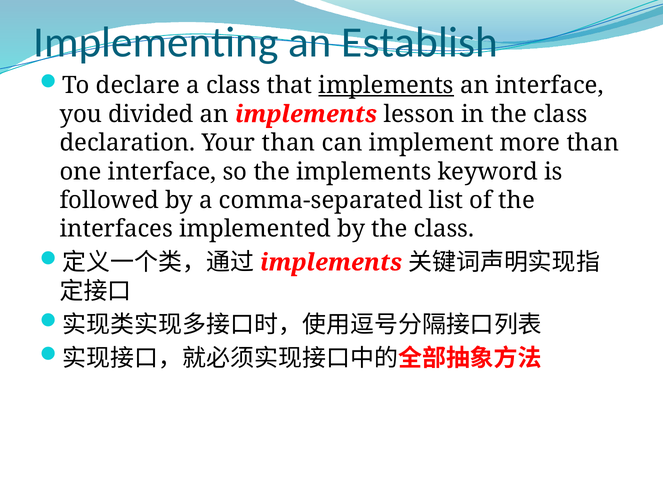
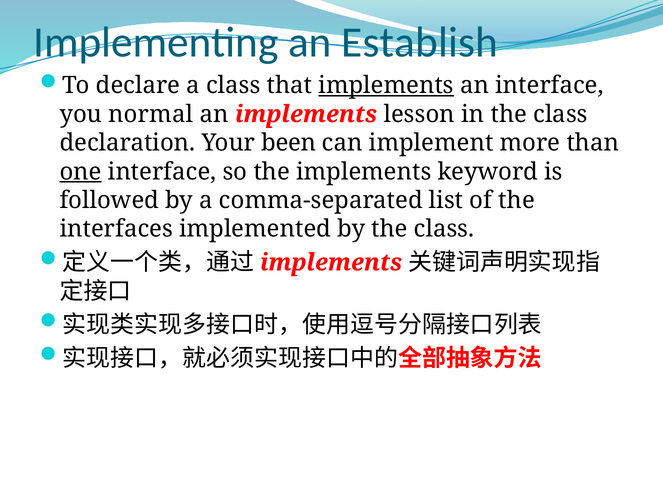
divided: divided -> normal
Your than: than -> been
one underline: none -> present
